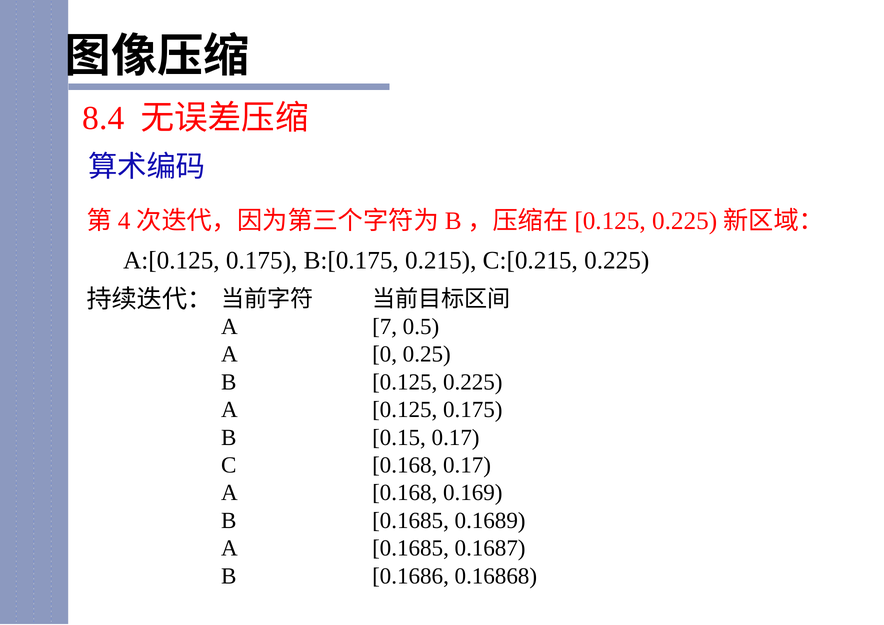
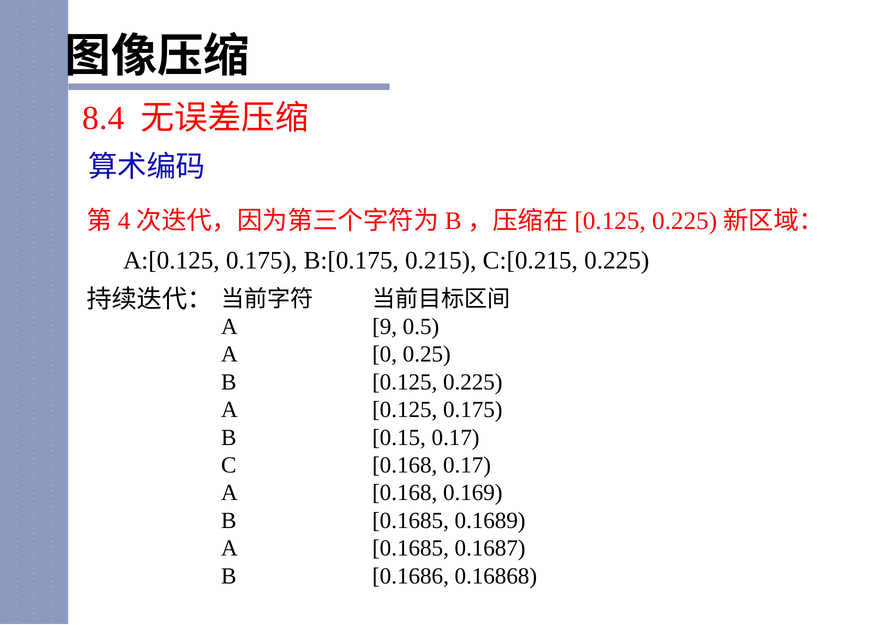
7: 7 -> 9
